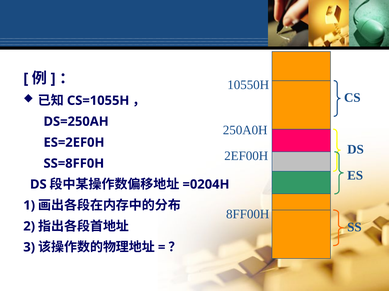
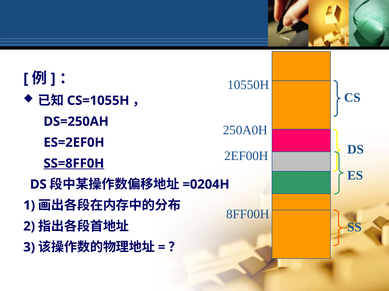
SS=8FF0H underline: none -> present
